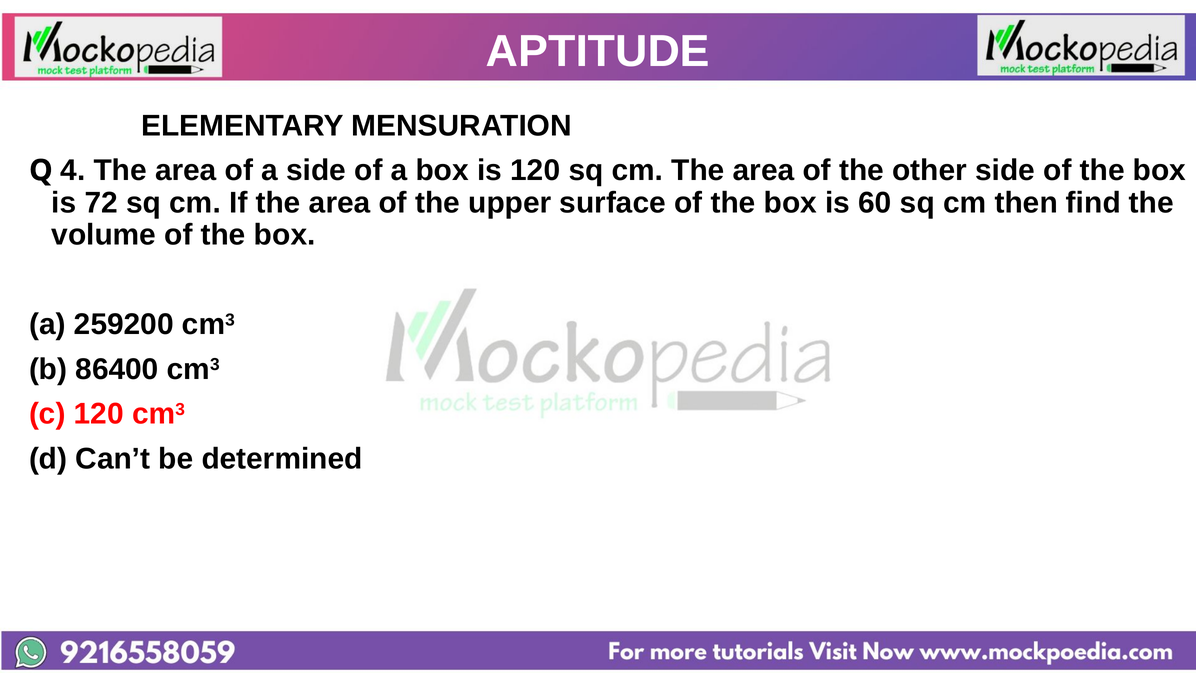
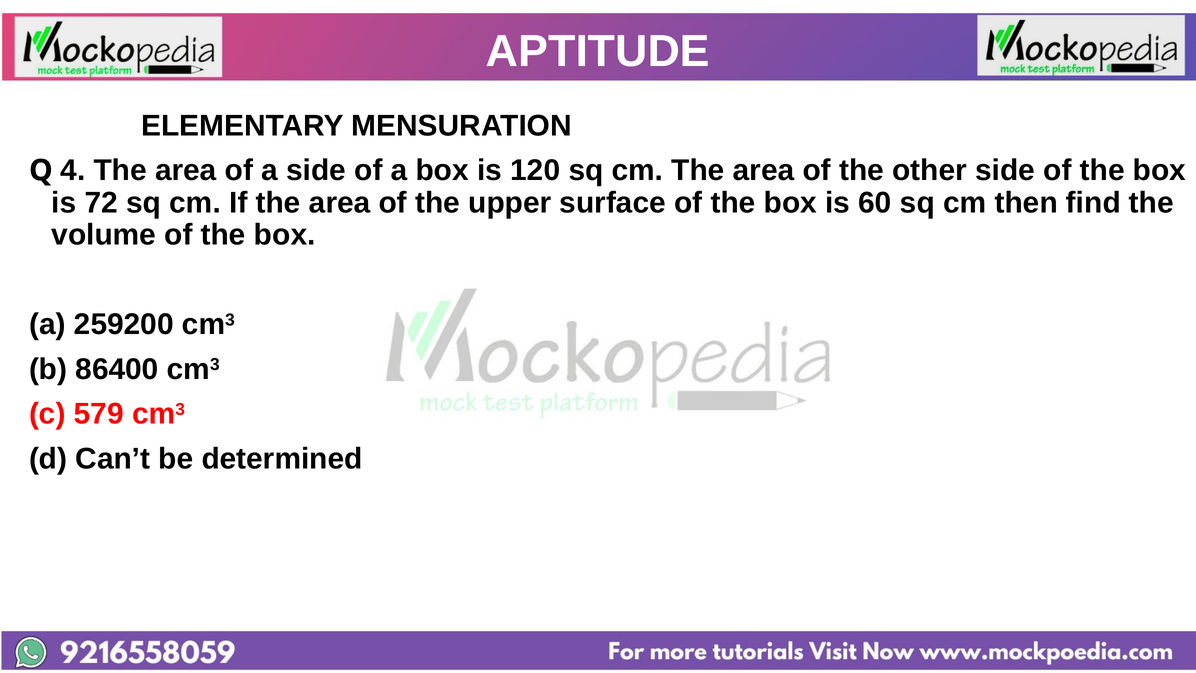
c 120: 120 -> 579
